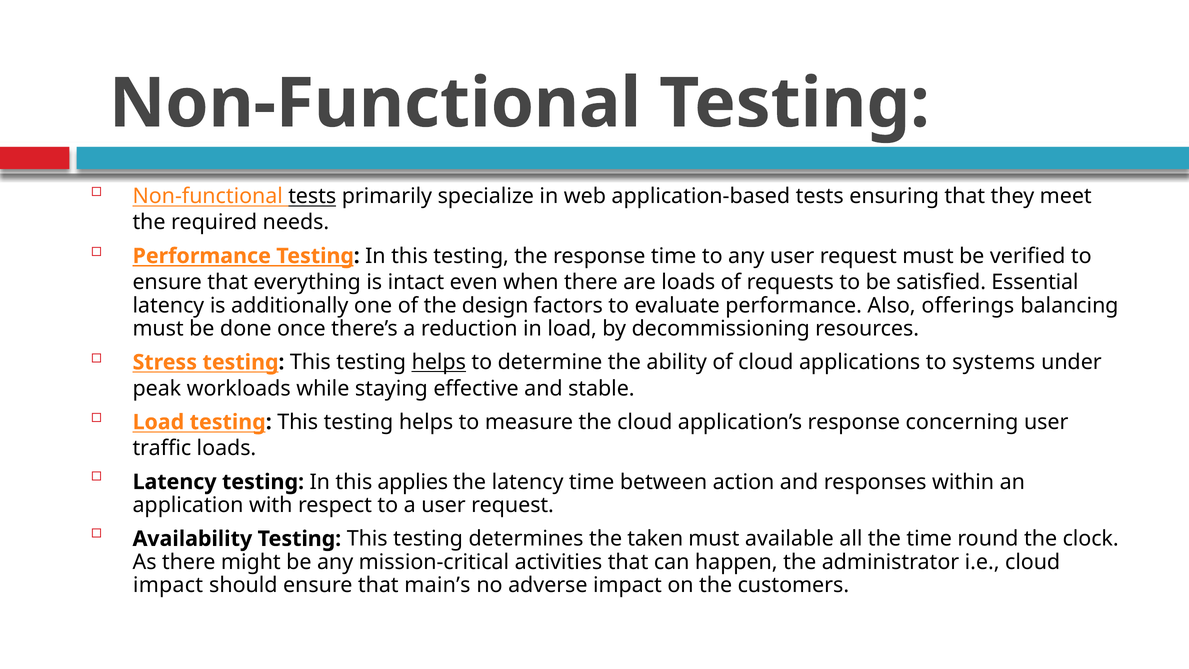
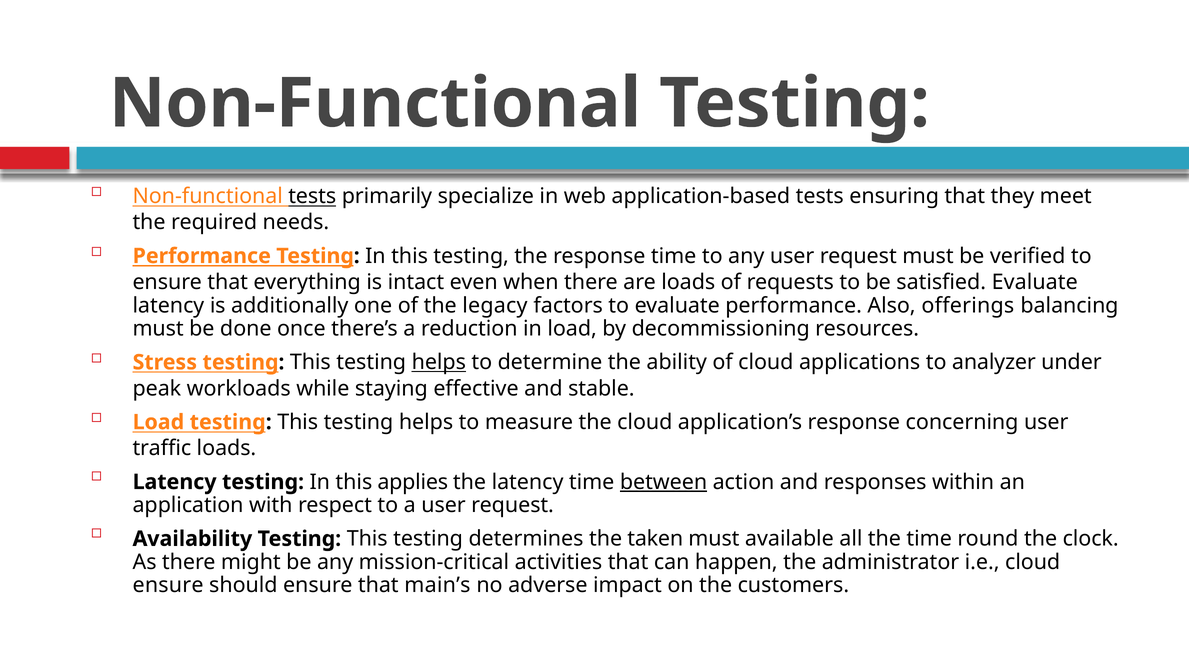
satisfied Essential: Essential -> Evaluate
design: design -> legacy
systems: systems -> analyzer
between underline: none -> present
impact at (168, 585): impact -> ensure
